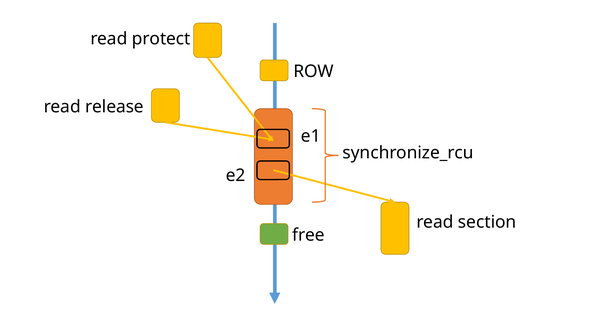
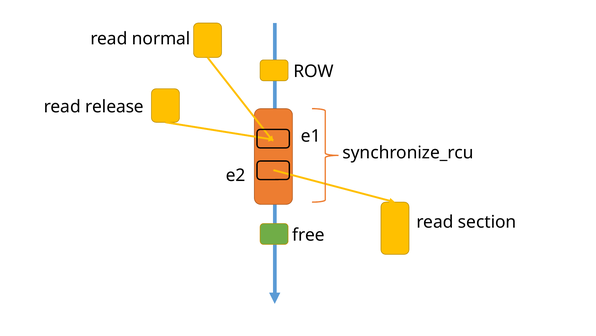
protect: protect -> normal
